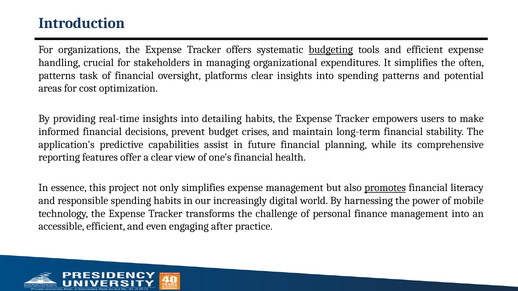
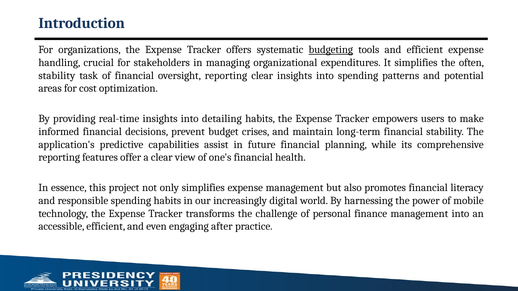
patterns at (57, 76): patterns -> stability
oversight platforms: platforms -> reporting
promotes underline: present -> none
